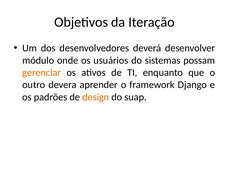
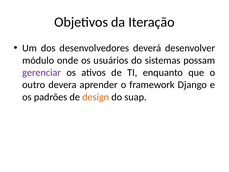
gerenciar colour: orange -> purple
